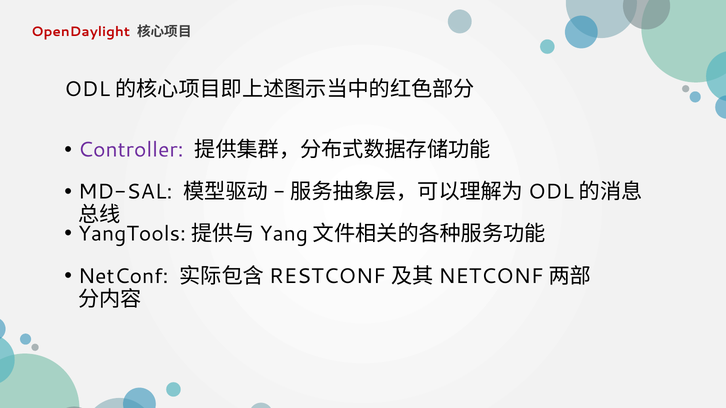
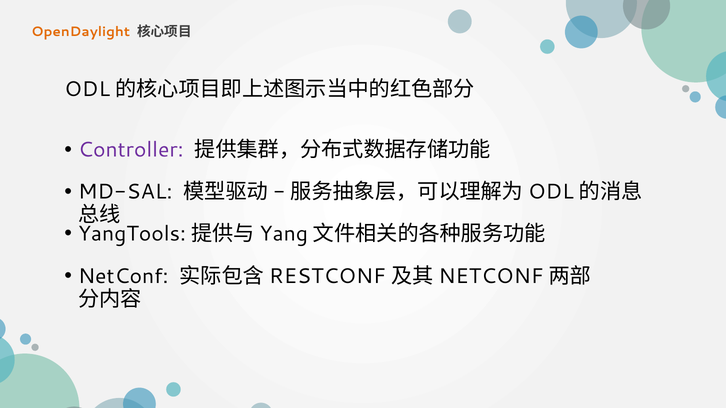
OpenDaylight colour: red -> orange
